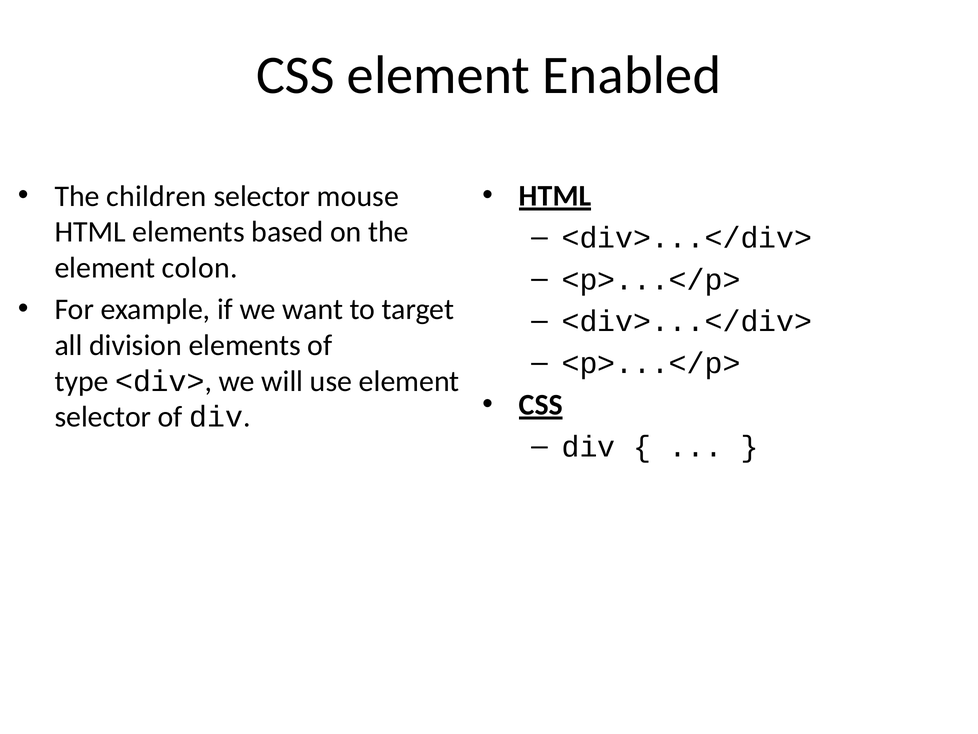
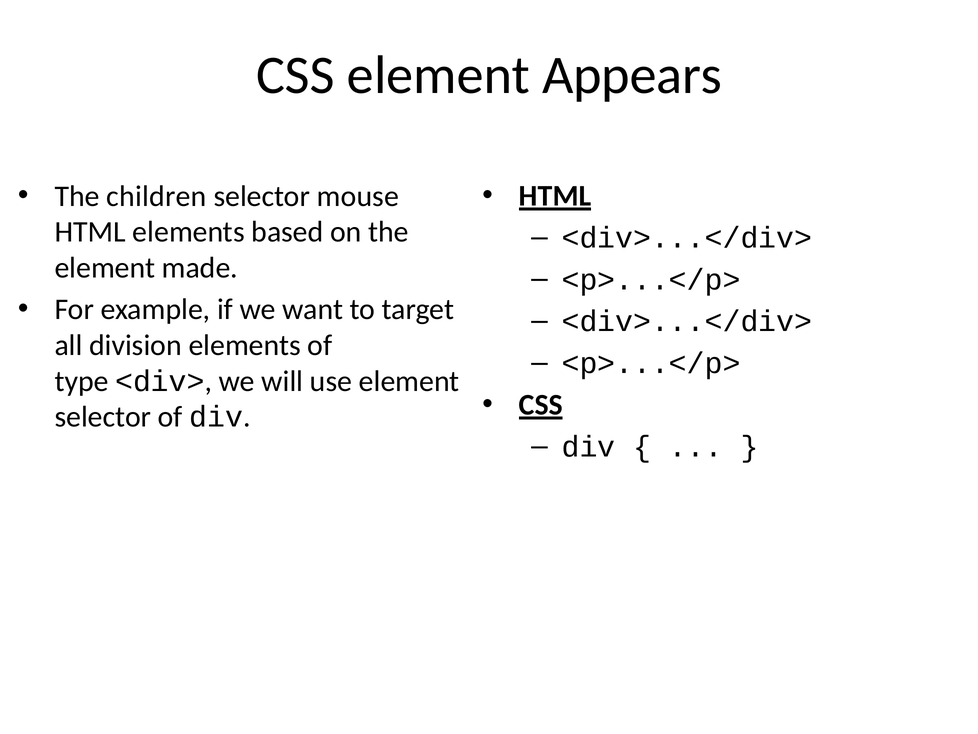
Enabled: Enabled -> Appears
colon: colon -> made
